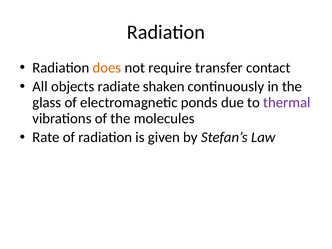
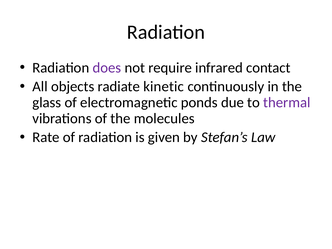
does colour: orange -> purple
transfer: transfer -> infrared
shaken: shaken -> kinetic
